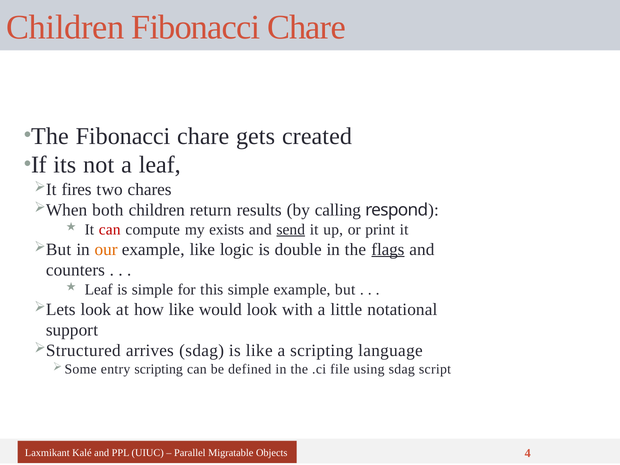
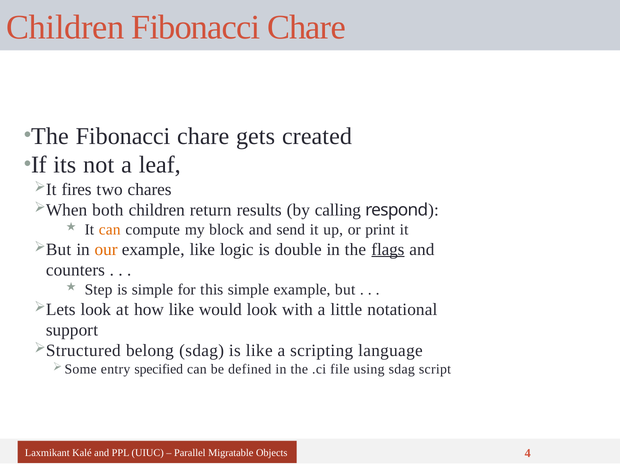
can at (110, 230) colour: red -> orange
exists: exists -> block
send underline: present -> none
Leaf at (99, 290): Leaf -> Step
arrives: arrives -> belong
entry scripting: scripting -> specified
